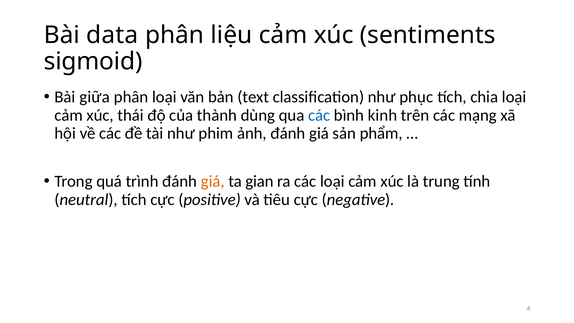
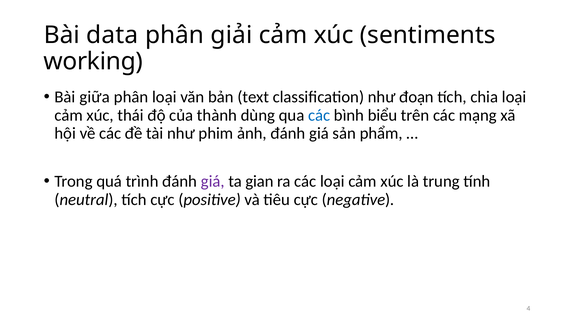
liệu: liệu -> giải
sigmoid: sigmoid -> working
phục: phục -> đoạn
kinh: kinh -> biểu
giá at (213, 181) colour: orange -> purple
